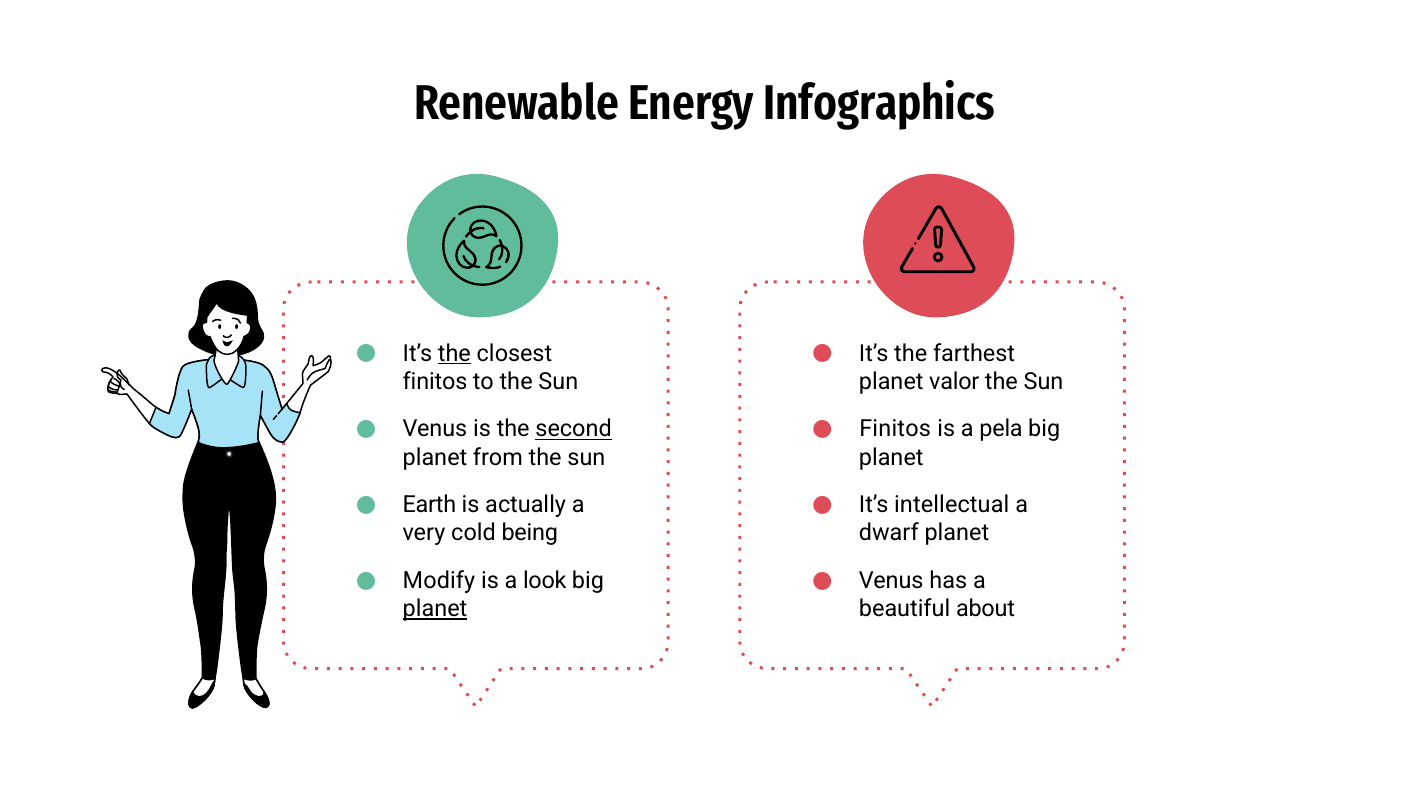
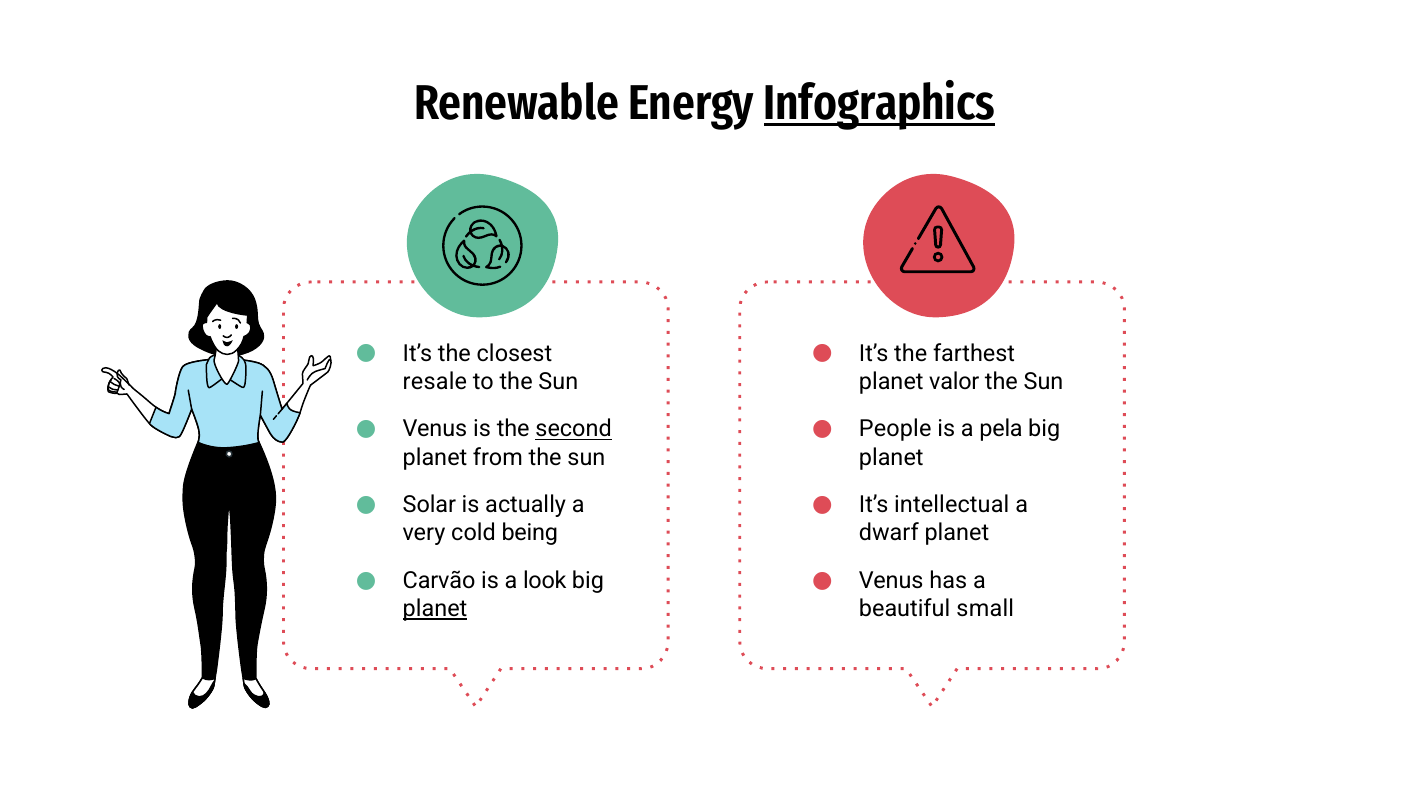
Infographics underline: none -> present
the at (454, 353) underline: present -> none
finitos at (435, 381): finitos -> resale
Finitos at (895, 429): Finitos -> People
Earth: Earth -> Solar
Modify: Modify -> Carvão
about: about -> small
